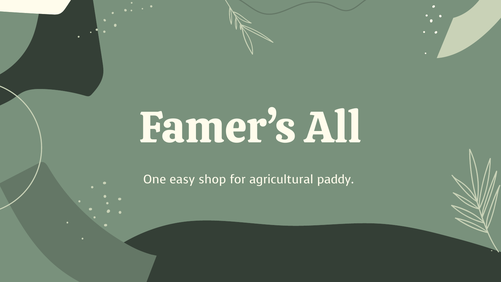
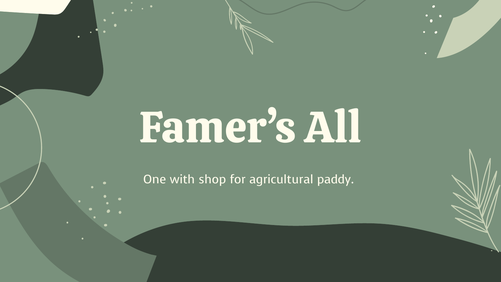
easy: easy -> with
